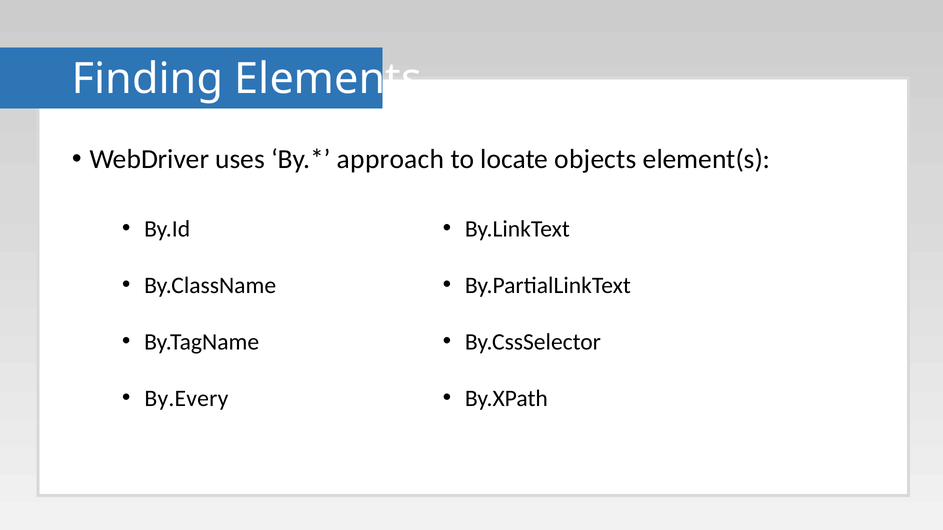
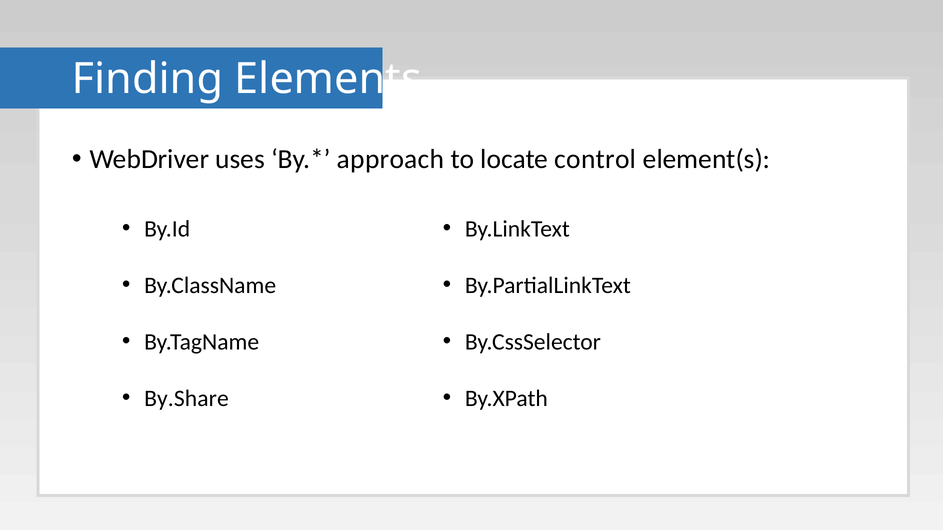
objects: objects -> control
By.Every: By.Every -> By.Share
